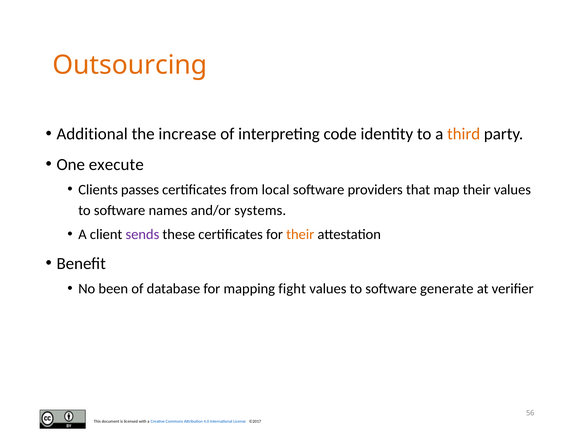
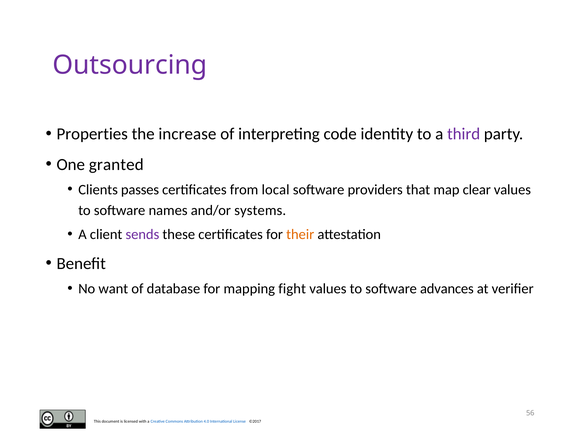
Outsourcing colour: orange -> purple
Additional: Additional -> Properties
third colour: orange -> purple
execute: execute -> granted
map their: their -> clear
been: been -> want
generate: generate -> advances
